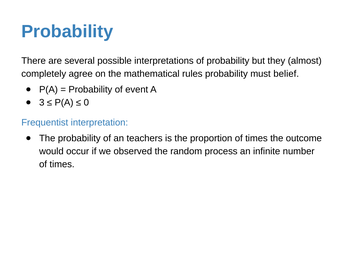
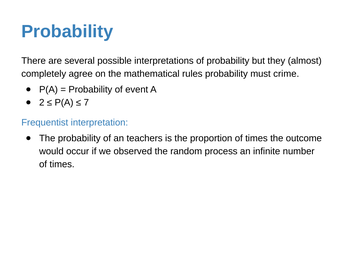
belief: belief -> crime
3: 3 -> 2
0: 0 -> 7
